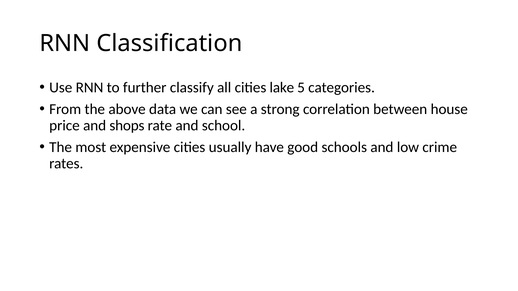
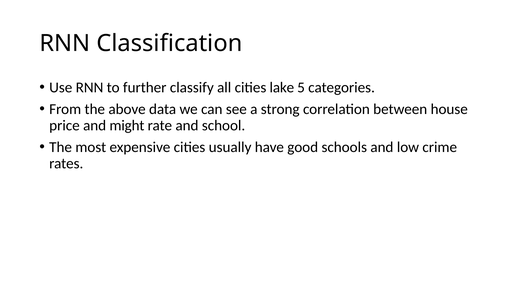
shops: shops -> might
